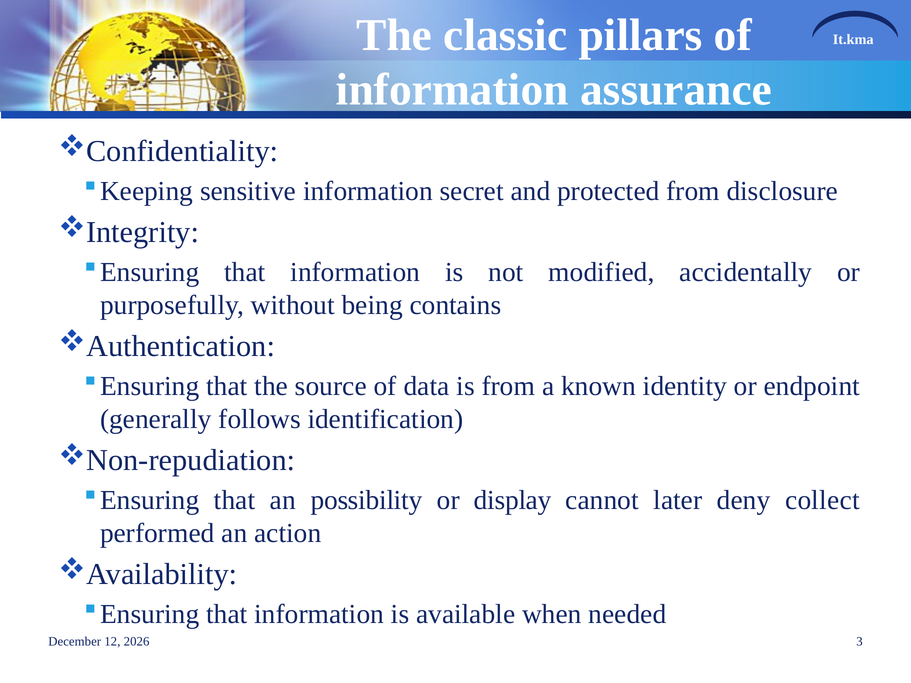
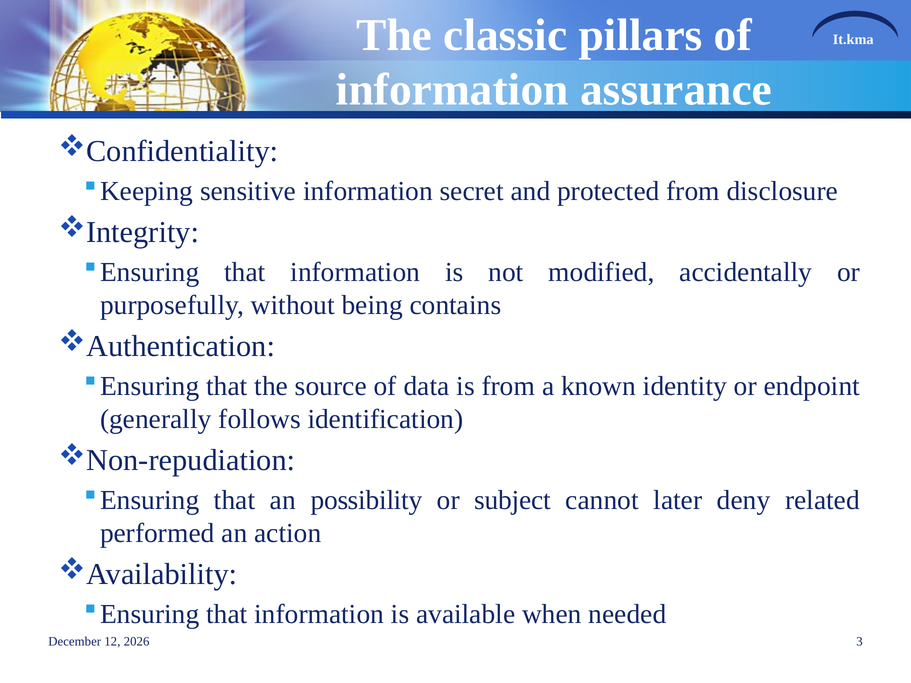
display: display -> subject
collect: collect -> related
